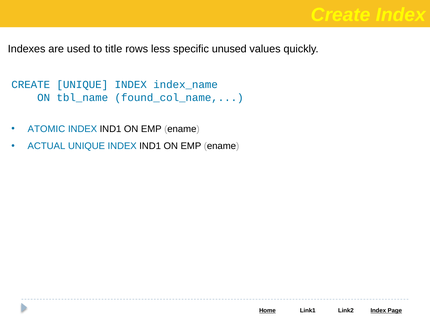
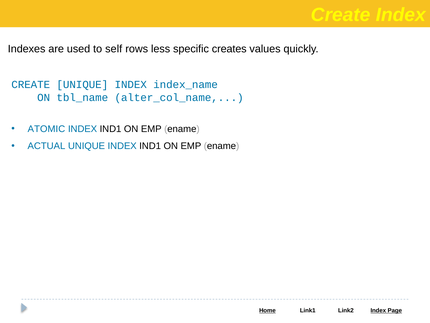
title: title -> self
unused: unused -> creates
found_col_name: found_col_name -> alter_col_name
